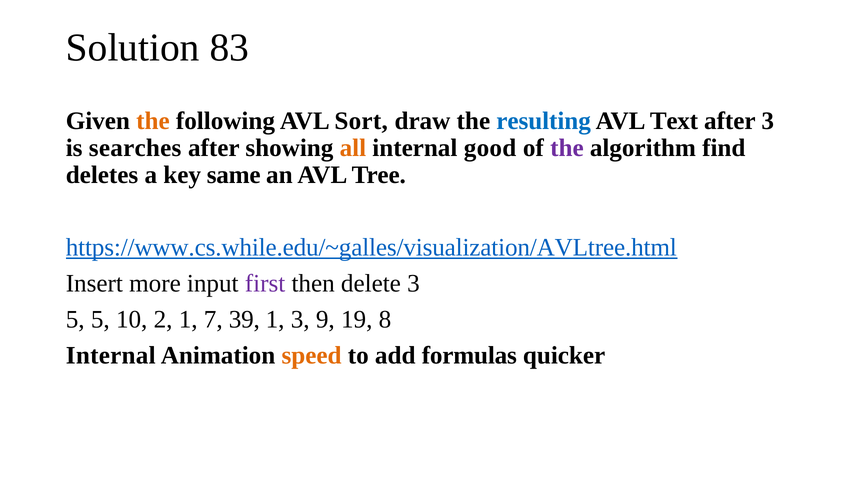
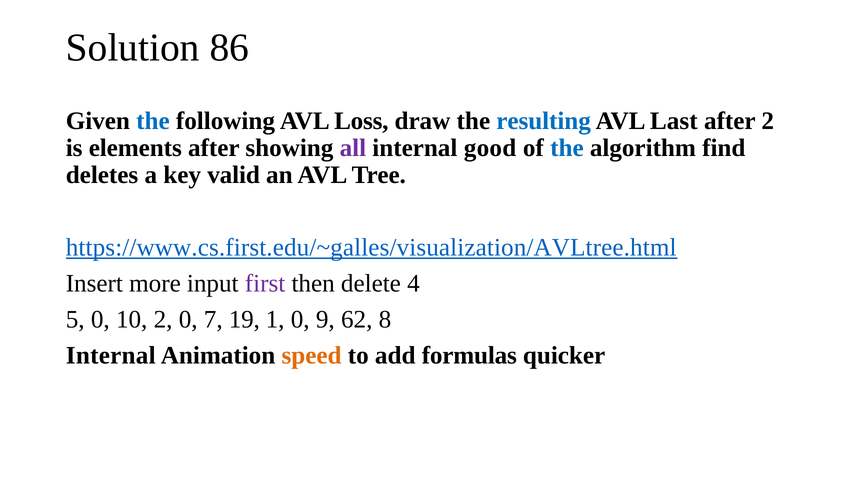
83: 83 -> 86
the at (153, 121) colour: orange -> blue
Sort: Sort -> Loss
Text: Text -> Last
after 3: 3 -> 2
searches: searches -> elements
all colour: orange -> purple
the at (567, 148) colour: purple -> blue
same: same -> valid
https://www.cs.while.edu/~galles/visualization/AVLtree.html: https://www.cs.while.edu/~galles/visualization/AVLtree.html -> https://www.cs.first.edu/~galles/visualization/AVLtree.html
delete 3: 3 -> 4
5 5: 5 -> 0
2 1: 1 -> 0
39: 39 -> 19
1 3: 3 -> 0
19: 19 -> 62
